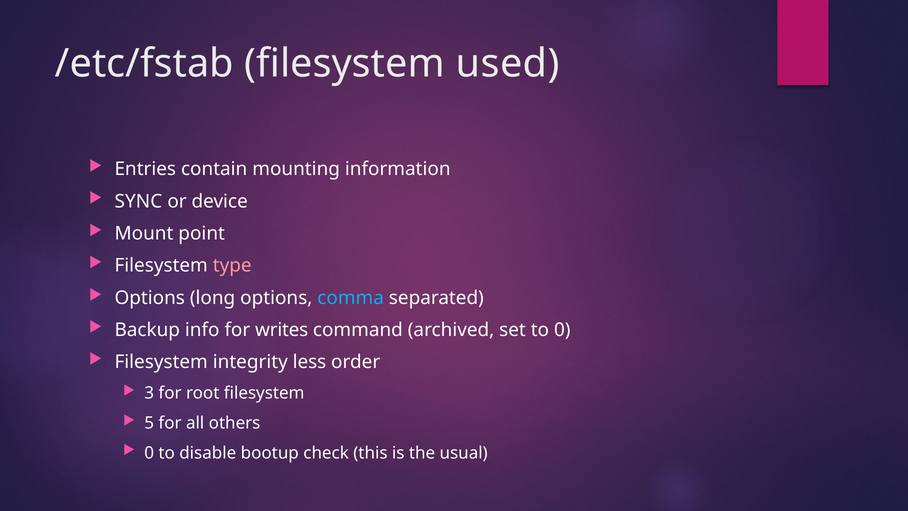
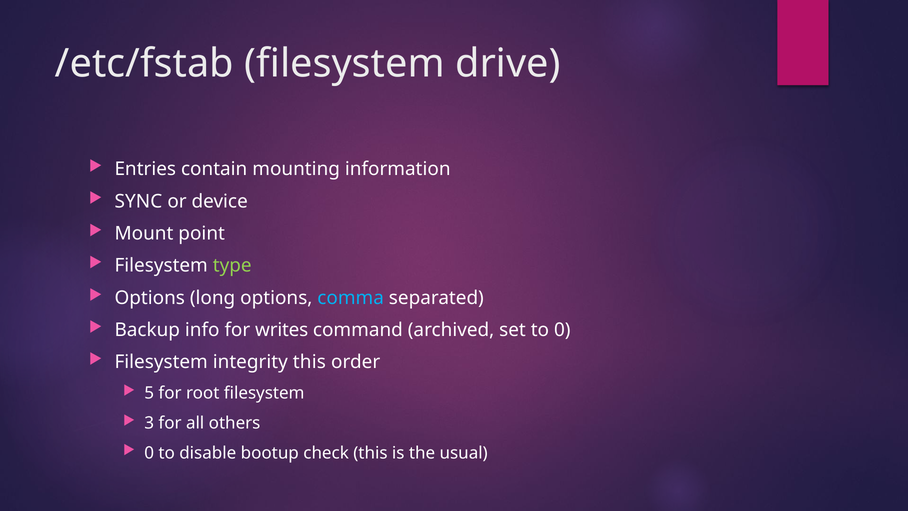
used: used -> drive
type colour: pink -> light green
integrity less: less -> this
3: 3 -> 5
5: 5 -> 3
